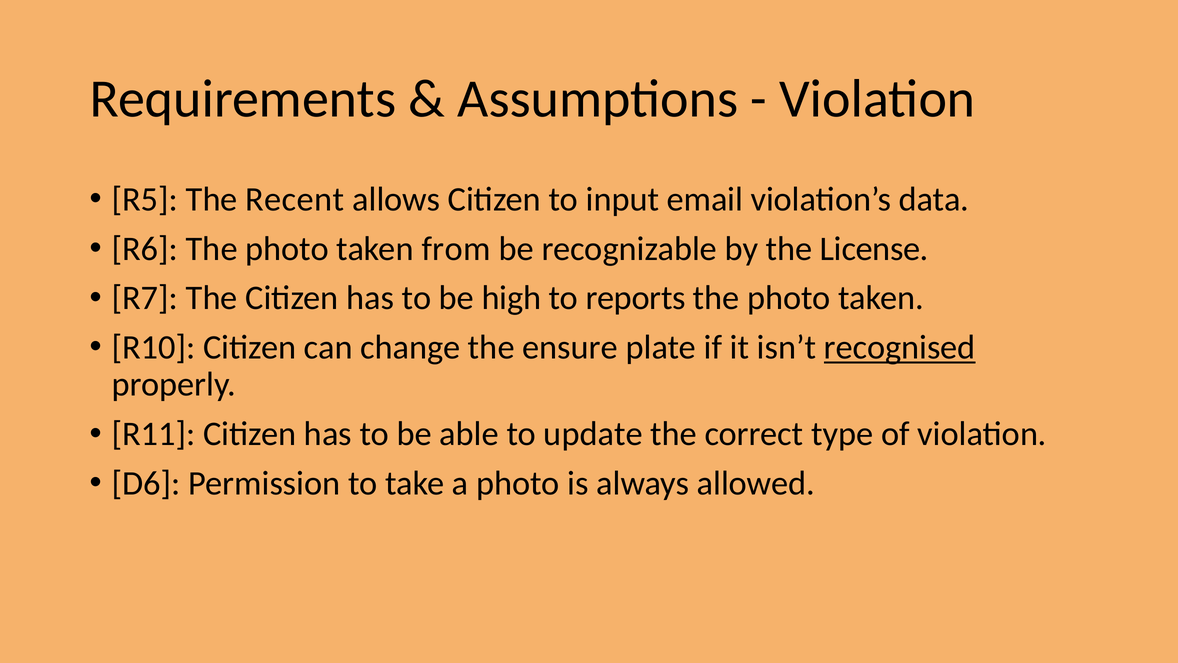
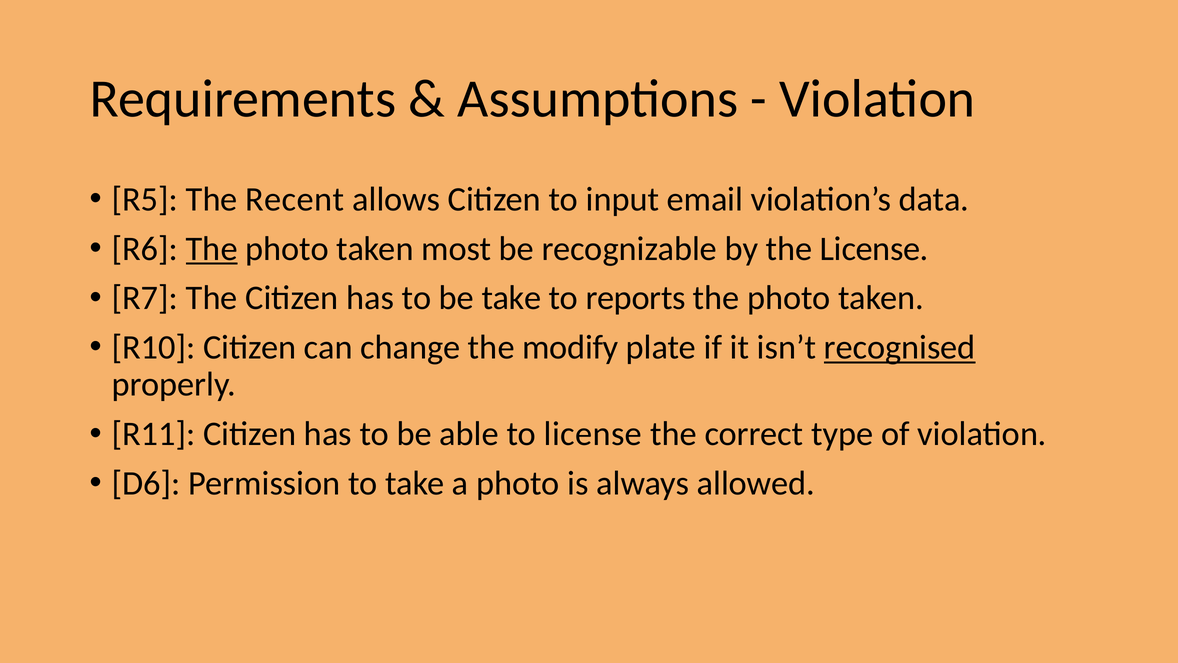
The at (212, 249) underline: none -> present
from: from -> most
be high: high -> take
ensure: ensure -> modify
to update: update -> license
